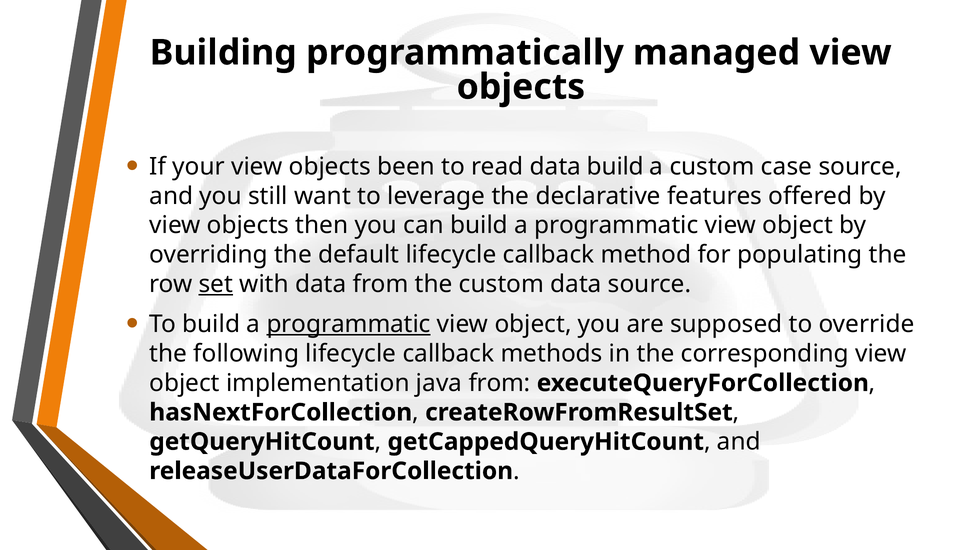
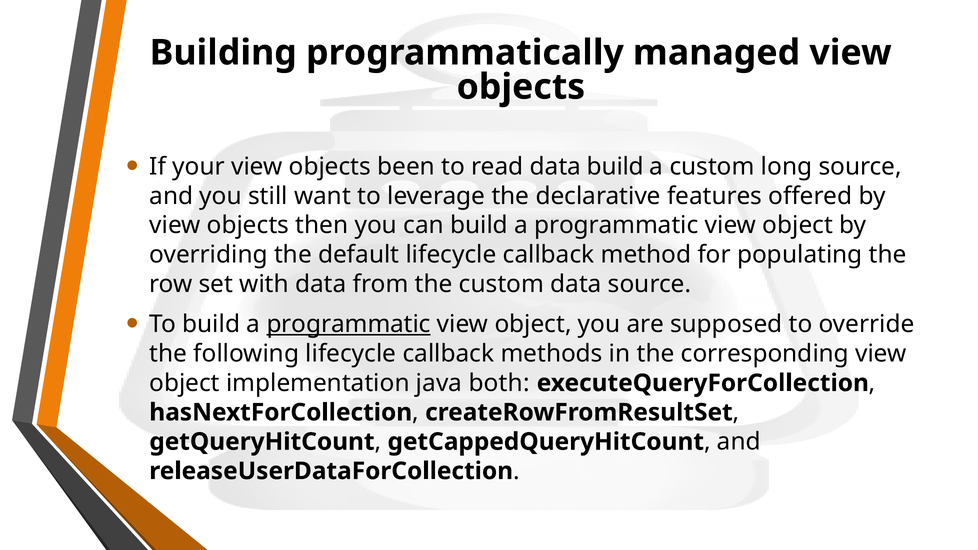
case: case -> long
set underline: present -> none
java from: from -> both
